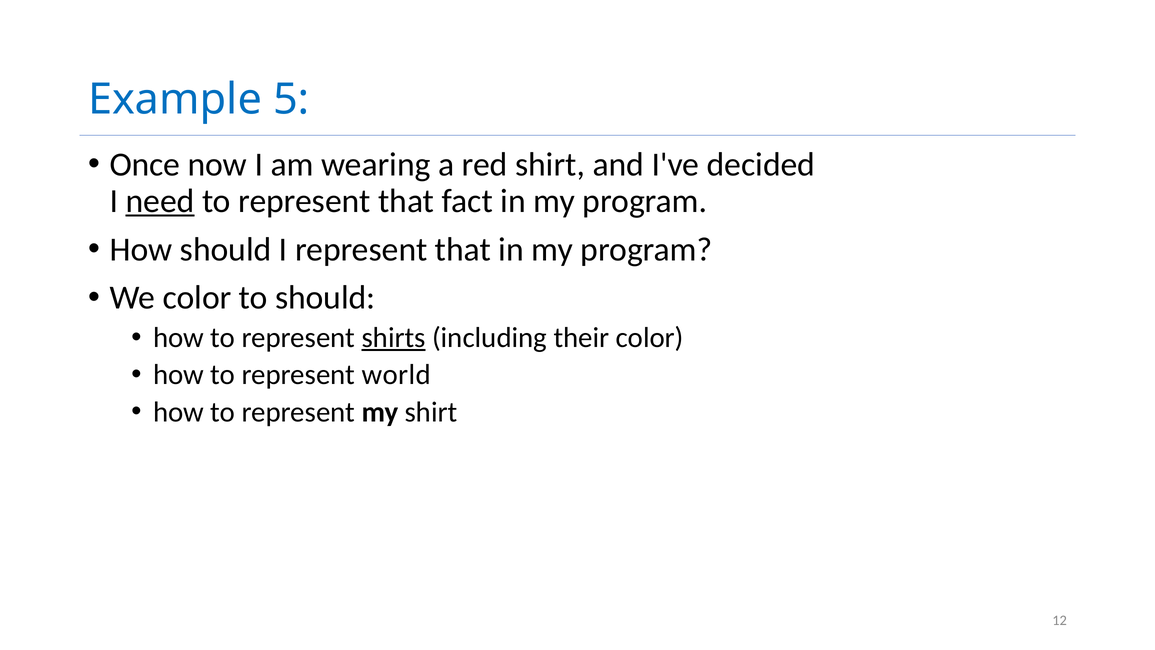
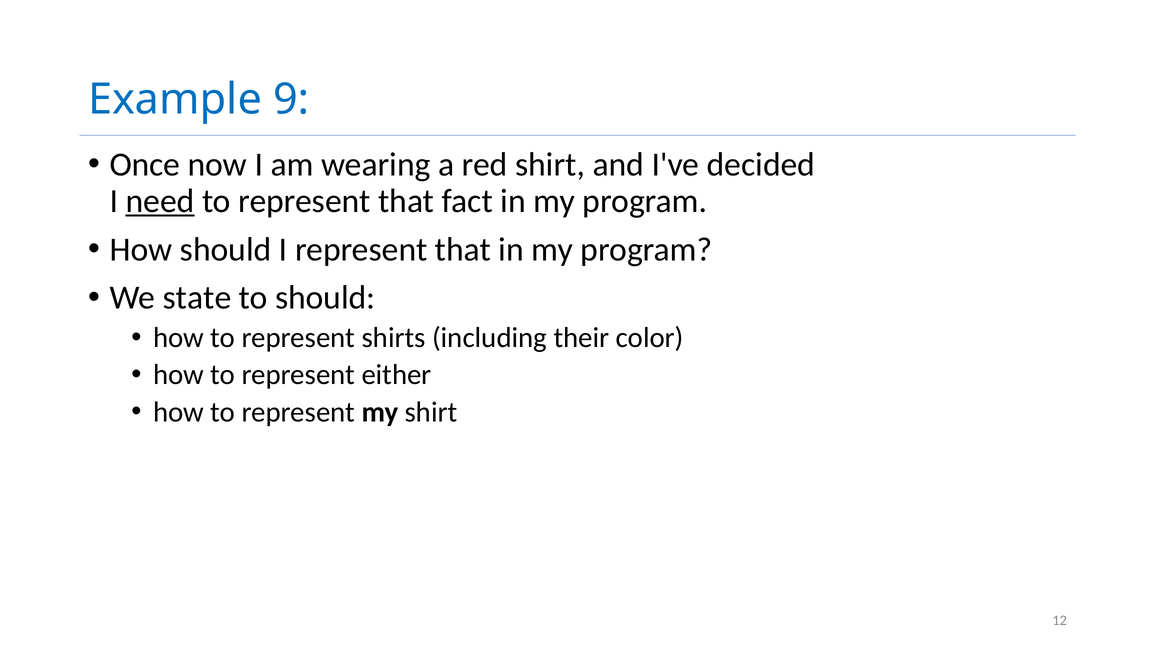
5: 5 -> 9
We color: color -> state
shirts underline: present -> none
world: world -> either
